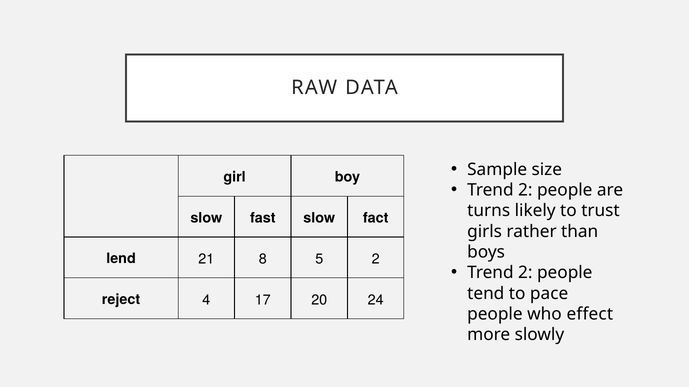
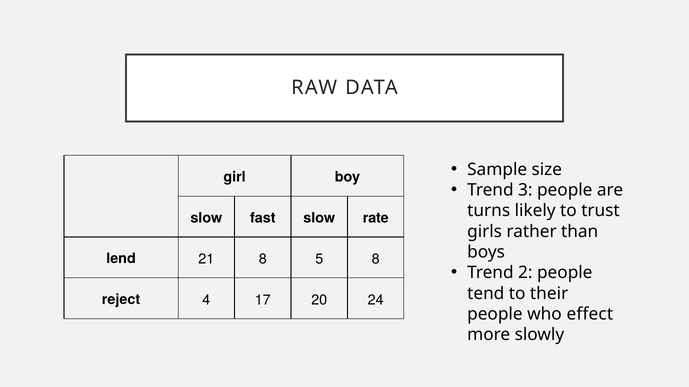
2 at (525, 190): 2 -> 3
fact: fact -> rate
5 2: 2 -> 8
pace: pace -> their
